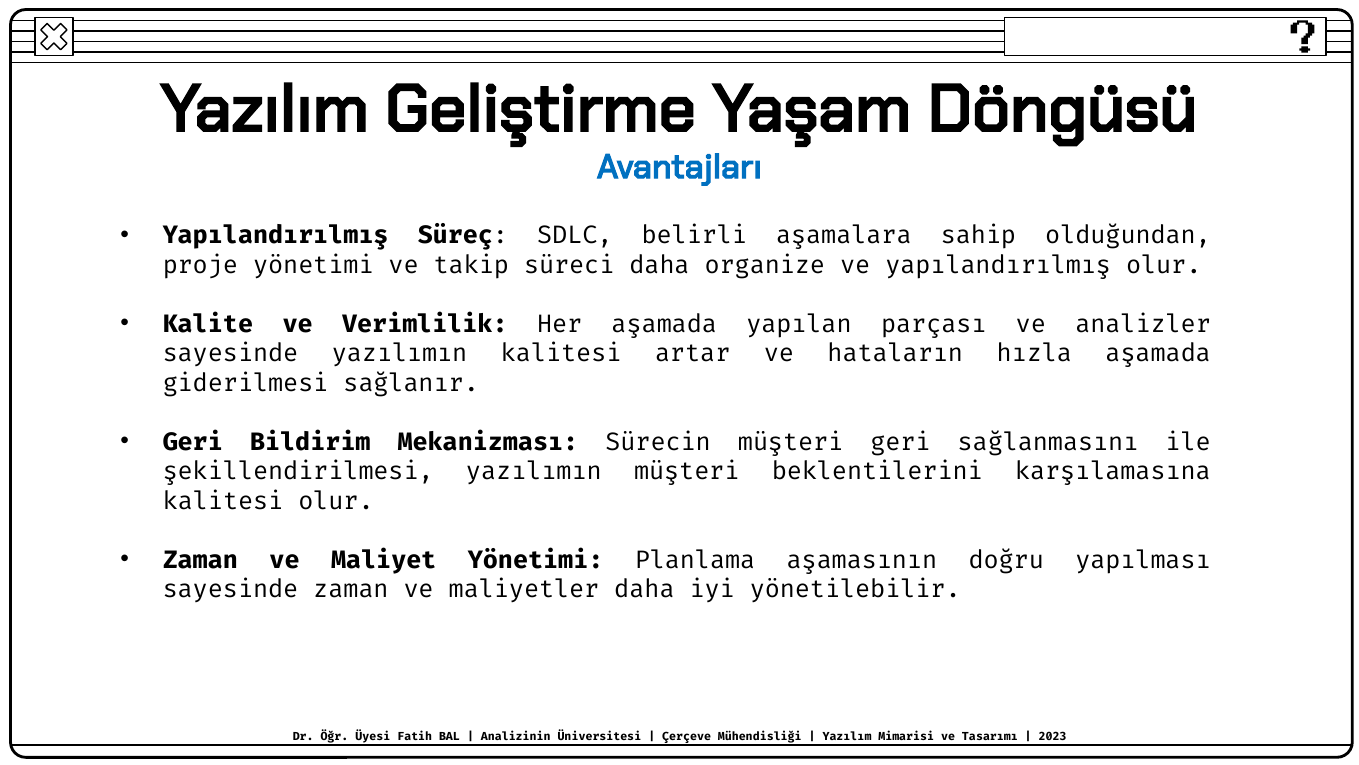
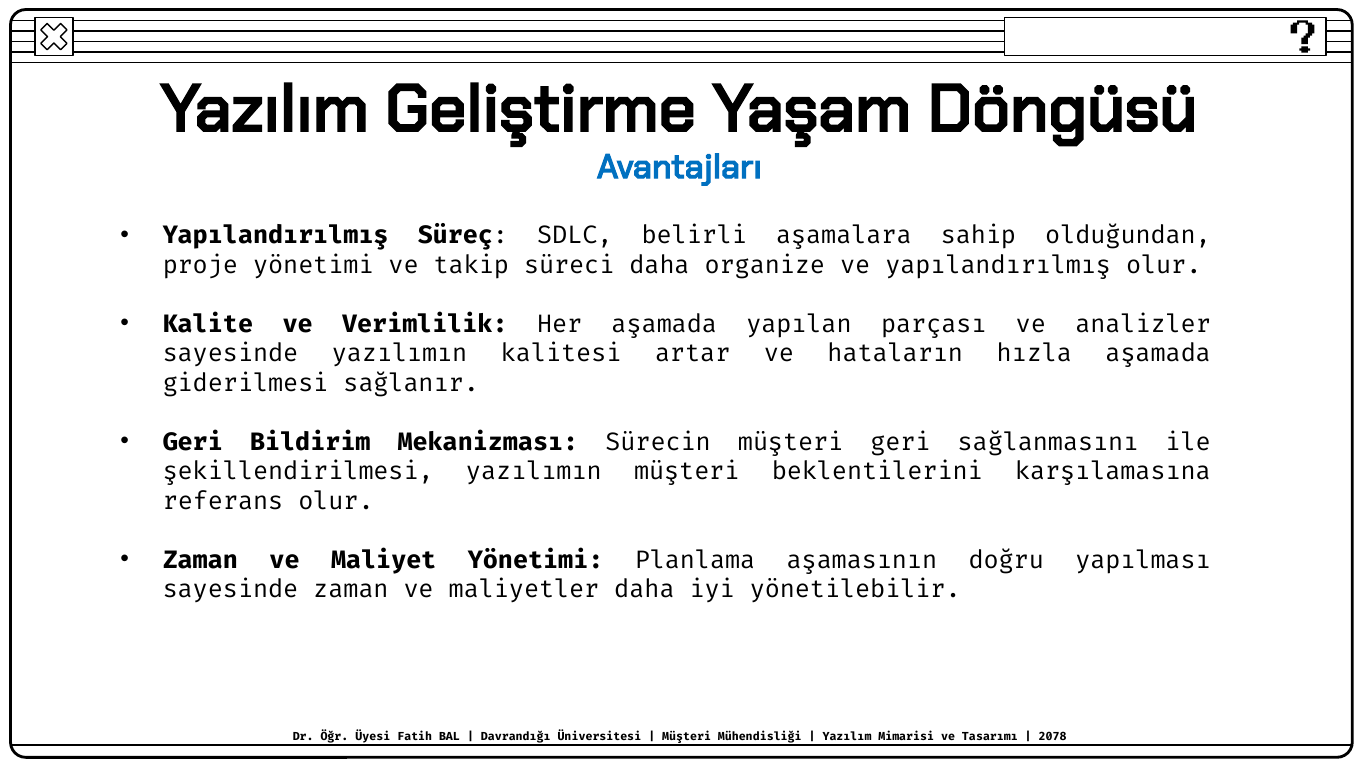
kalitesi at (223, 501): kalitesi -> referans
Analizinin: Analizinin -> Davrandığı
Çerçeve at (687, 736): Çerçeve -> Müşteri
2023: 2023 -> 2078
